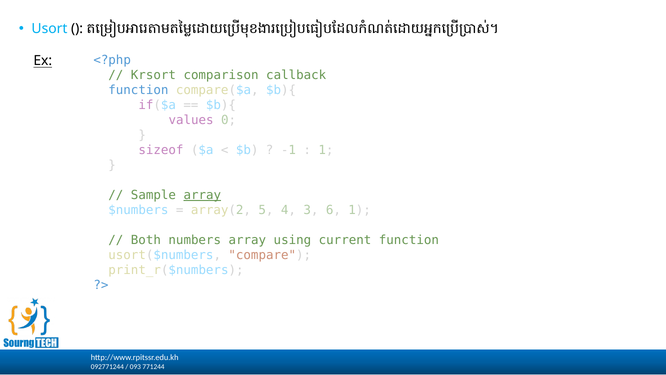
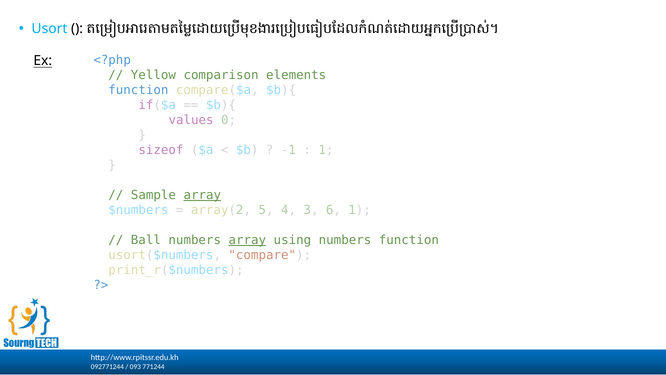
Krsort: Krsort -> Yellow
callback: callback -> elements
Both: Both -> Ball
array at (247, 240) underline: none -> present
using current: current -> numbers
